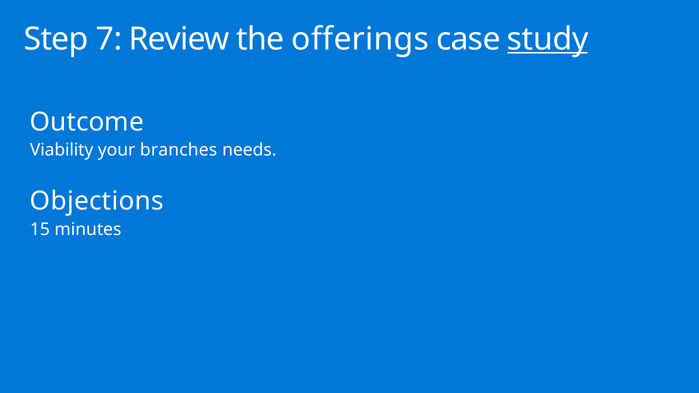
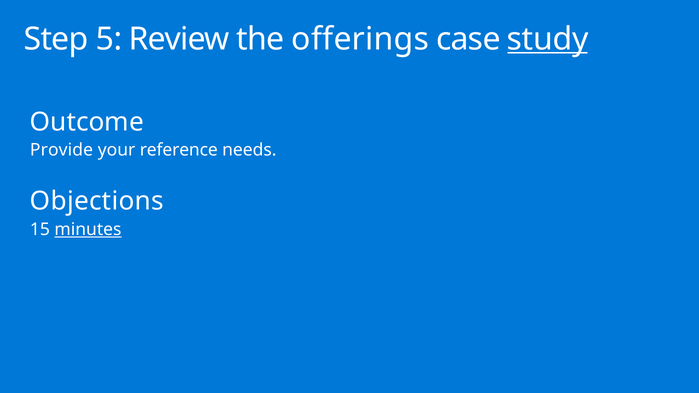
7: 7 -> 5
Viability: Viability -> Provide
branches: branches -> reference
minutes underline: none -> present
